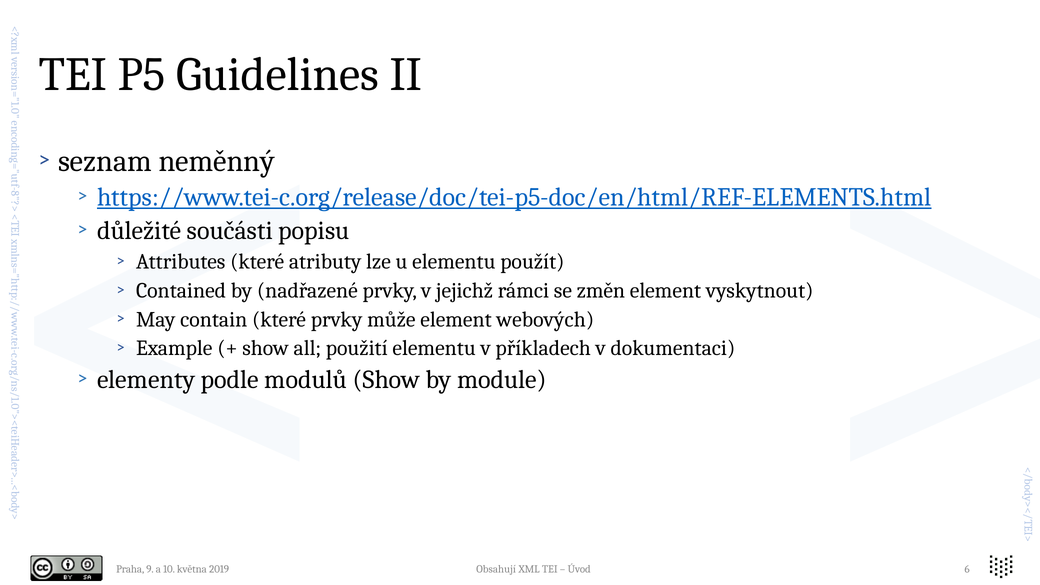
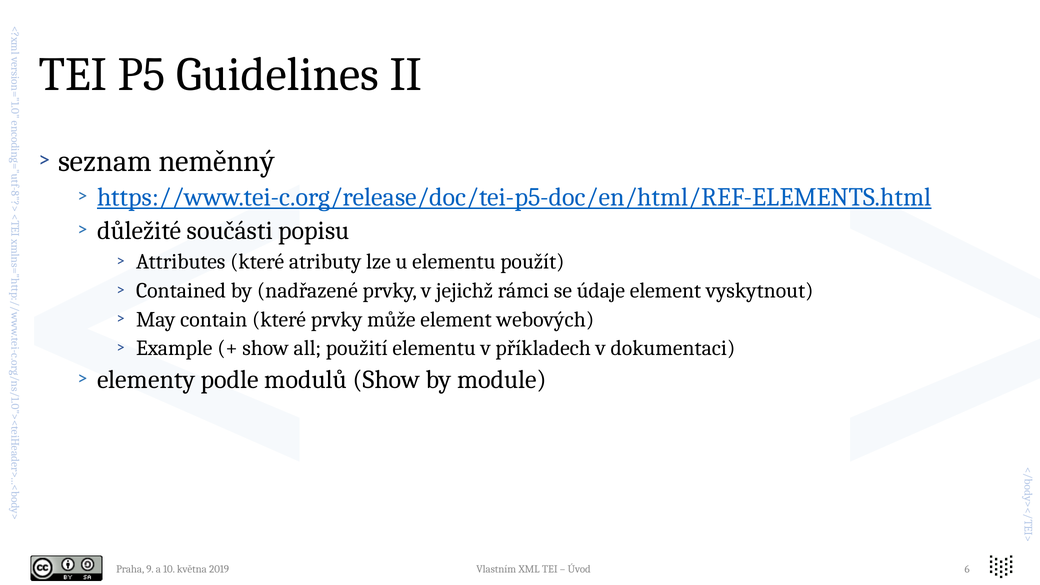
změn: změn -> údaje
Obsahují: Obsahují -> Vlastním
